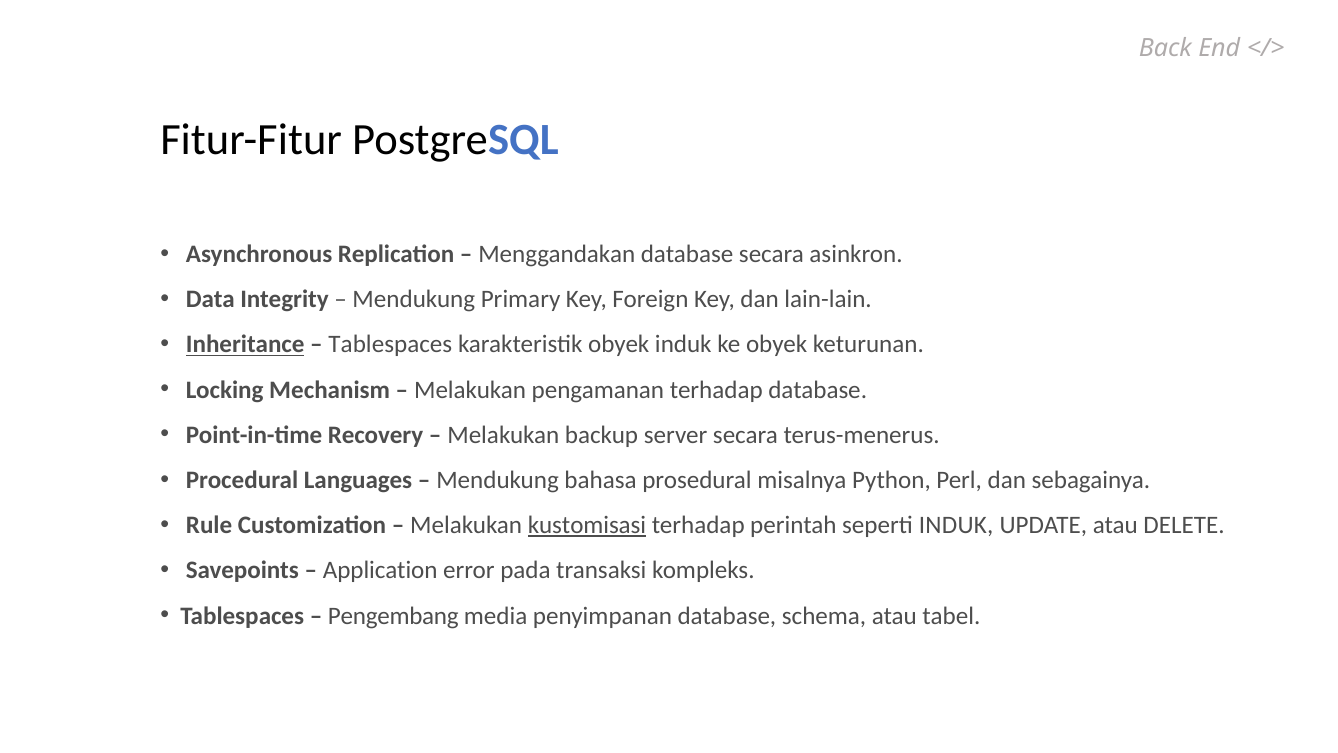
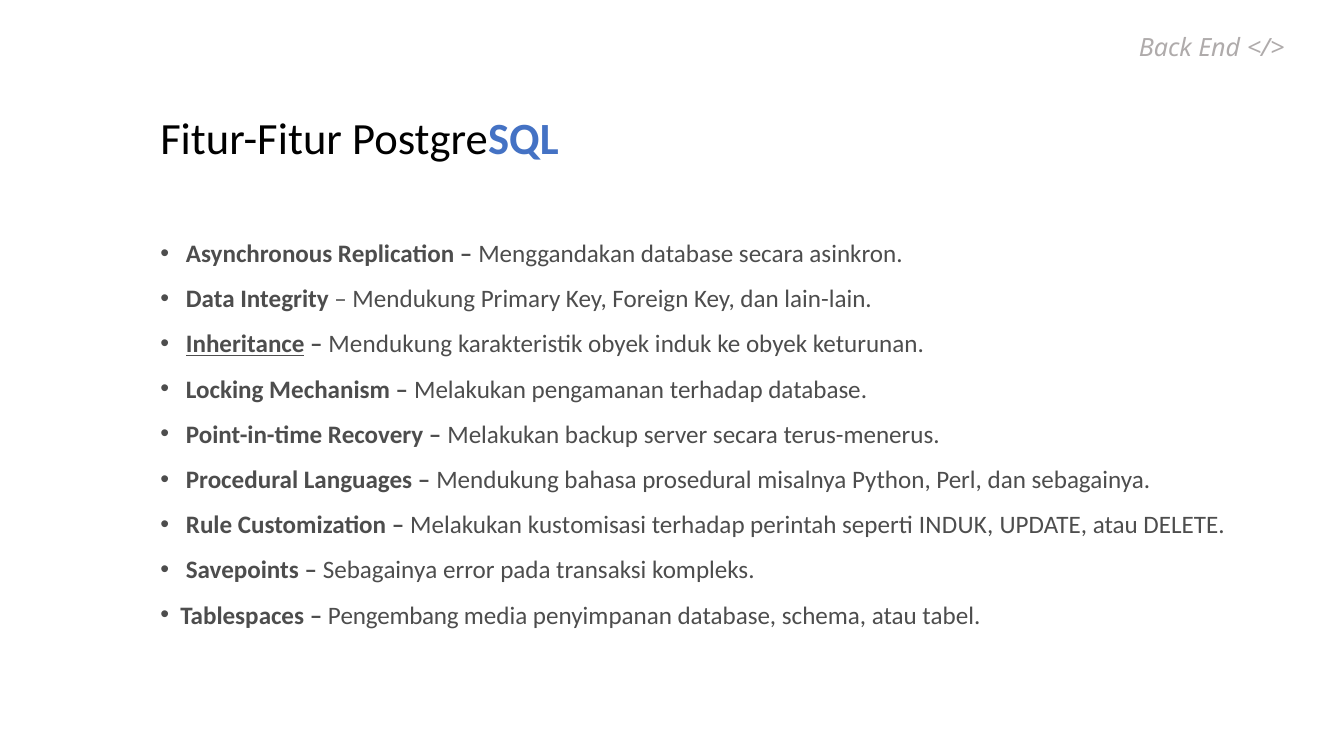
Tablespaces at (390, 344): Tablespaces -> Mendukung
kustomisasi underline: present -> none
Application at (380, 570): Application -> Sebagainya
